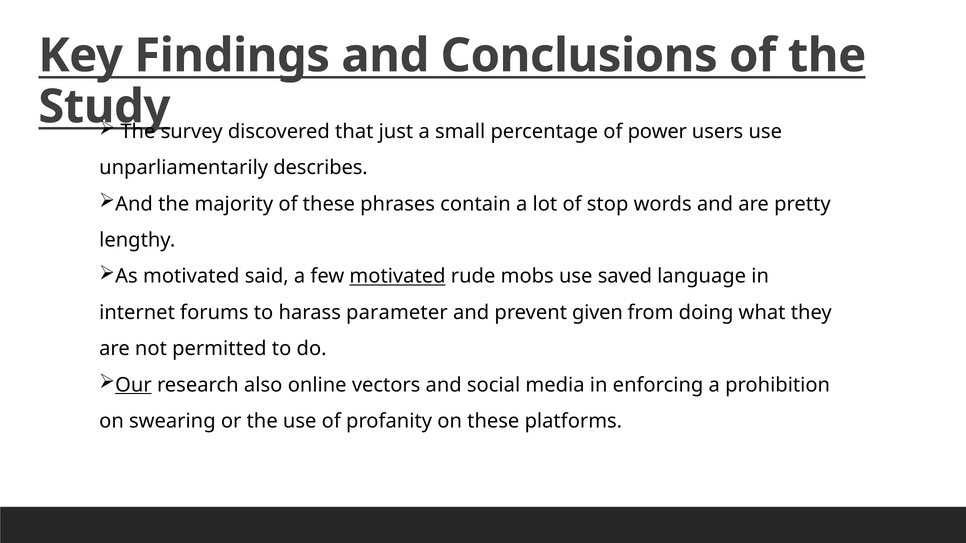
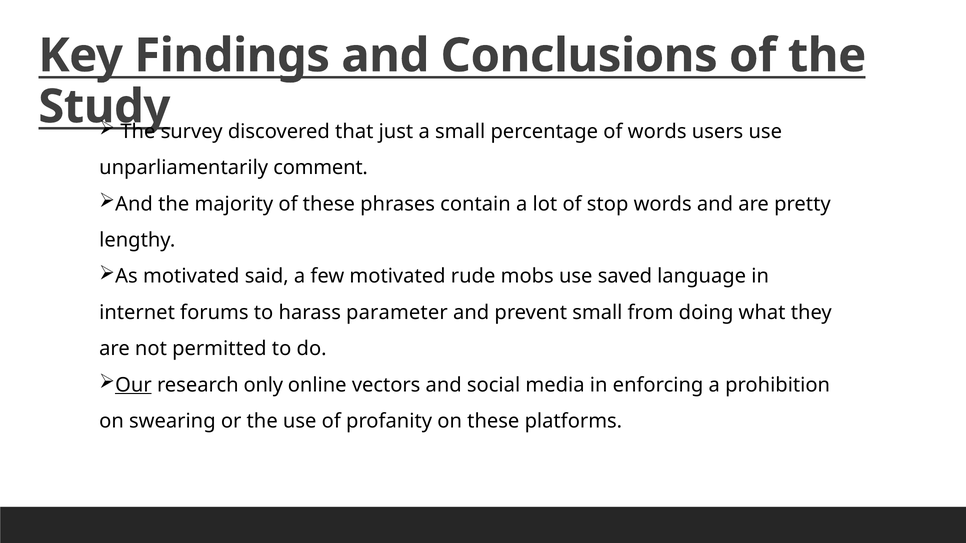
of power: power -> words
describes: describes -> comment
motivated at (398, 276) underline: present -> none
prevent given: given -> small
also: also -> only
